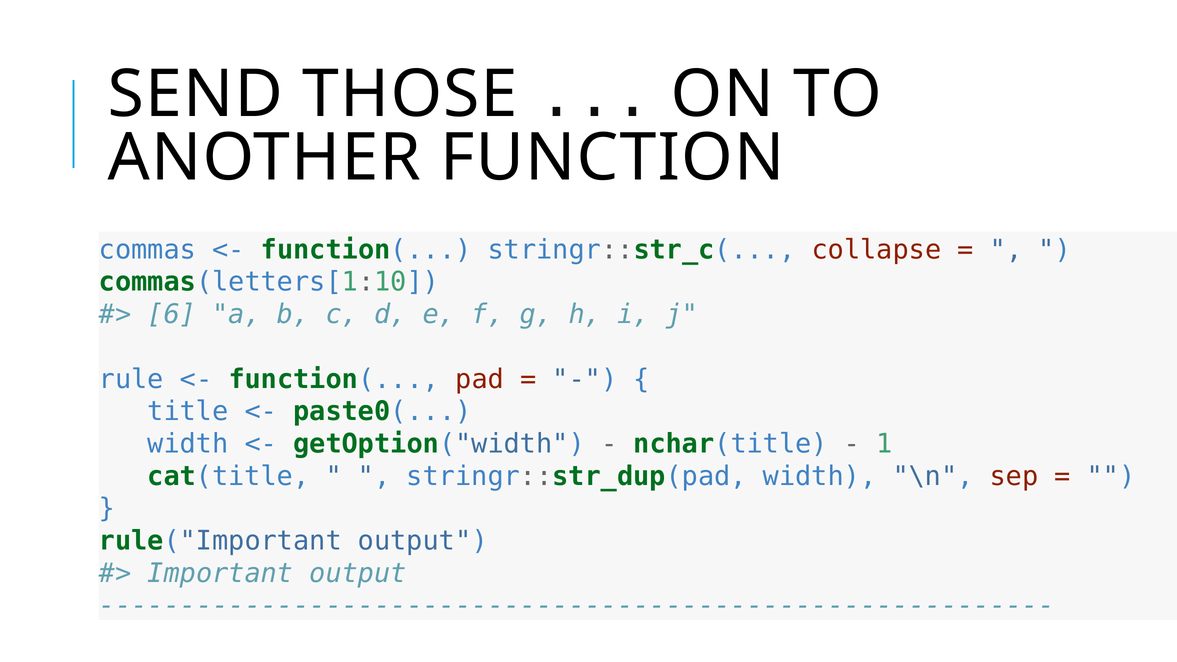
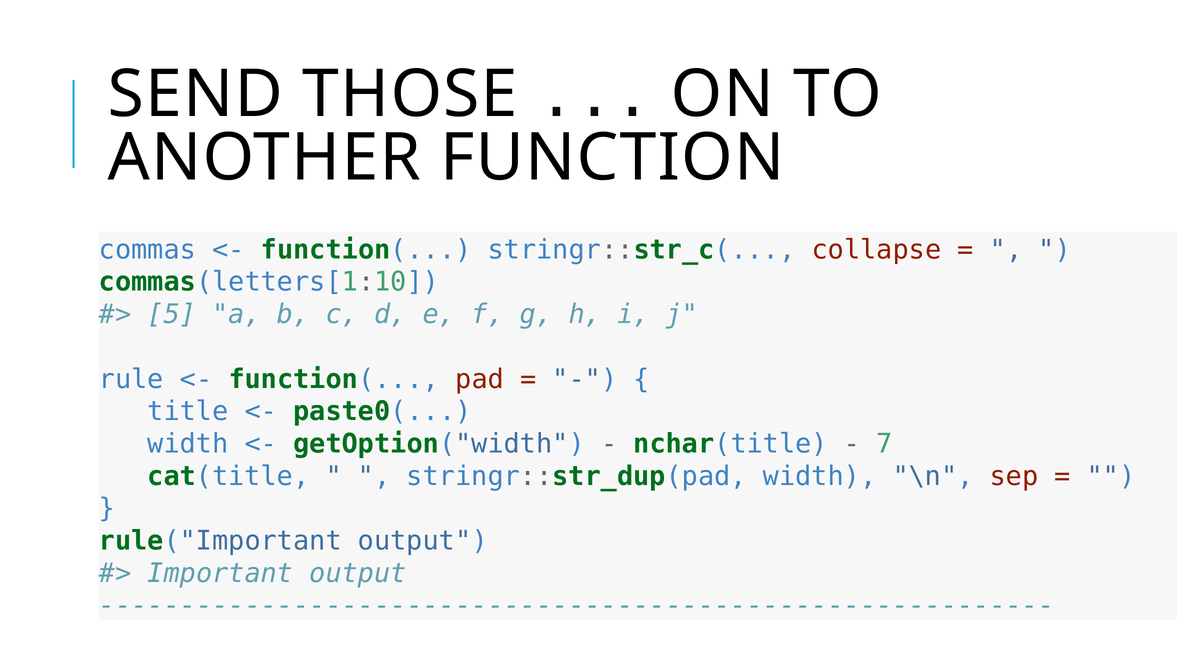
6: 6 -> 5
1: 1 -> 7
